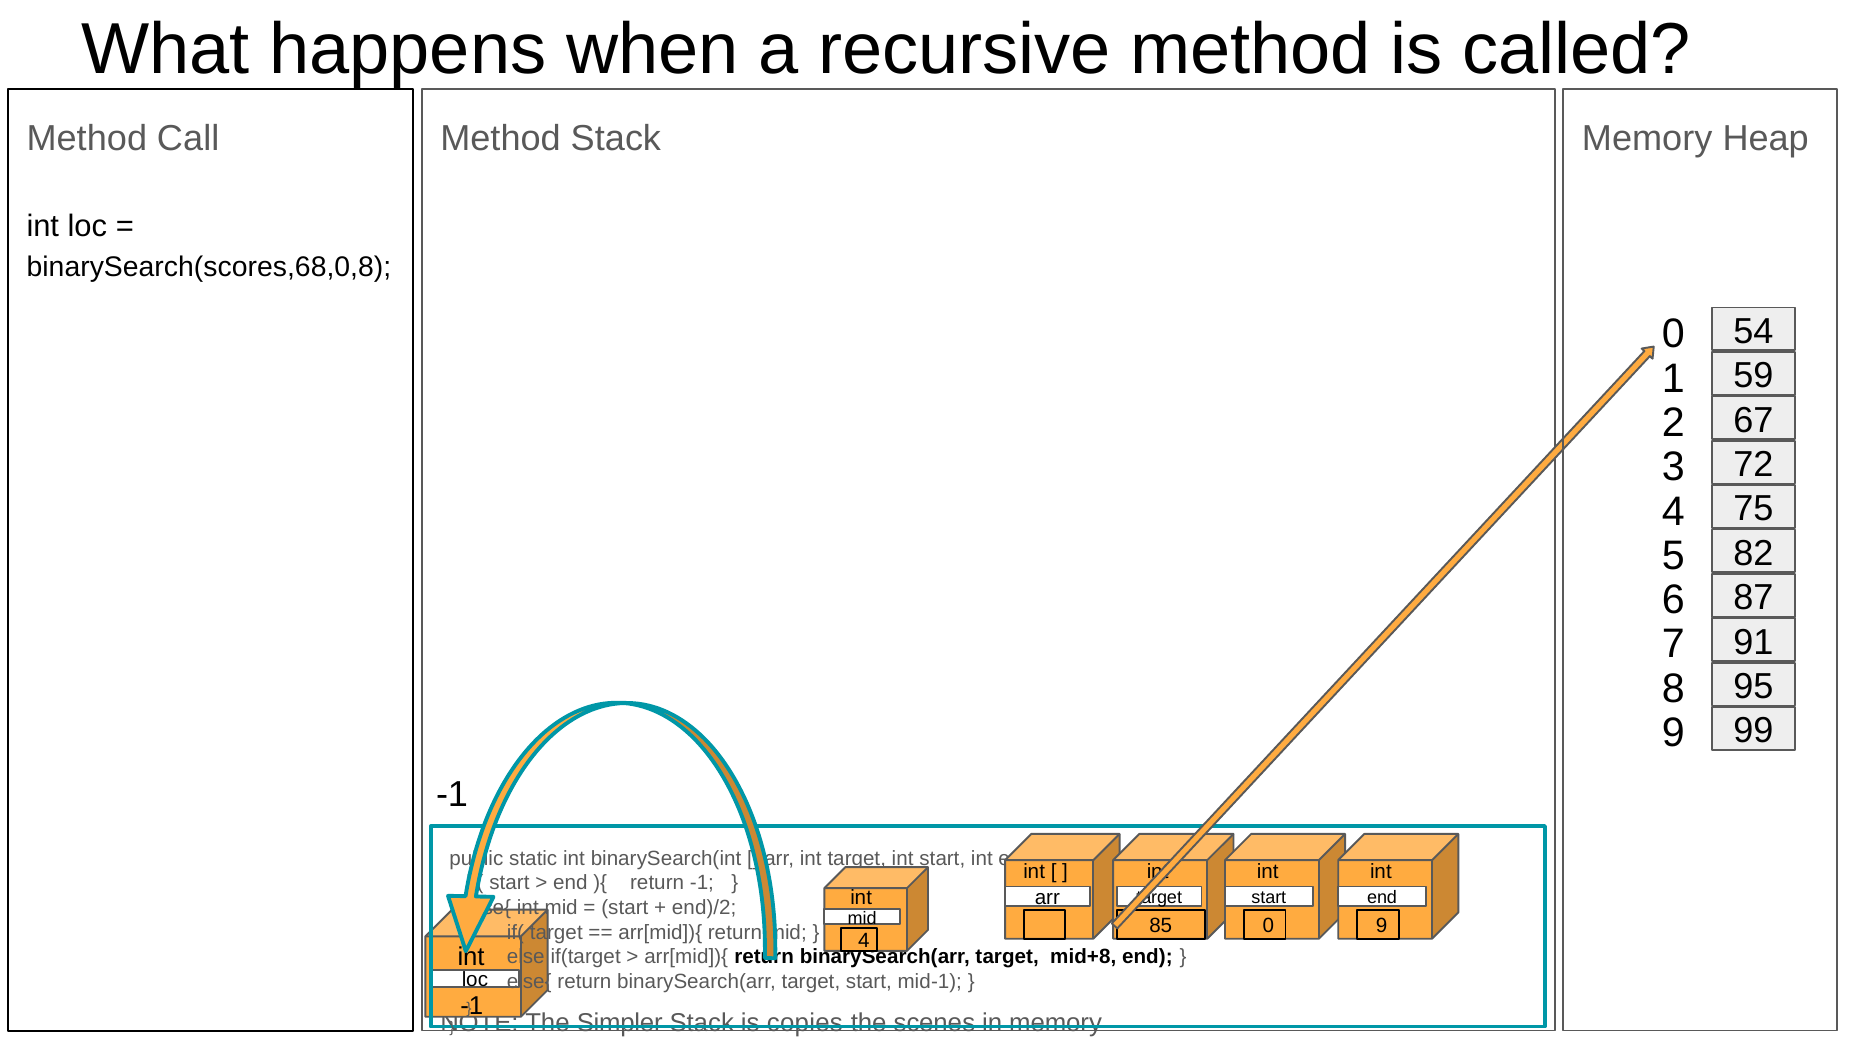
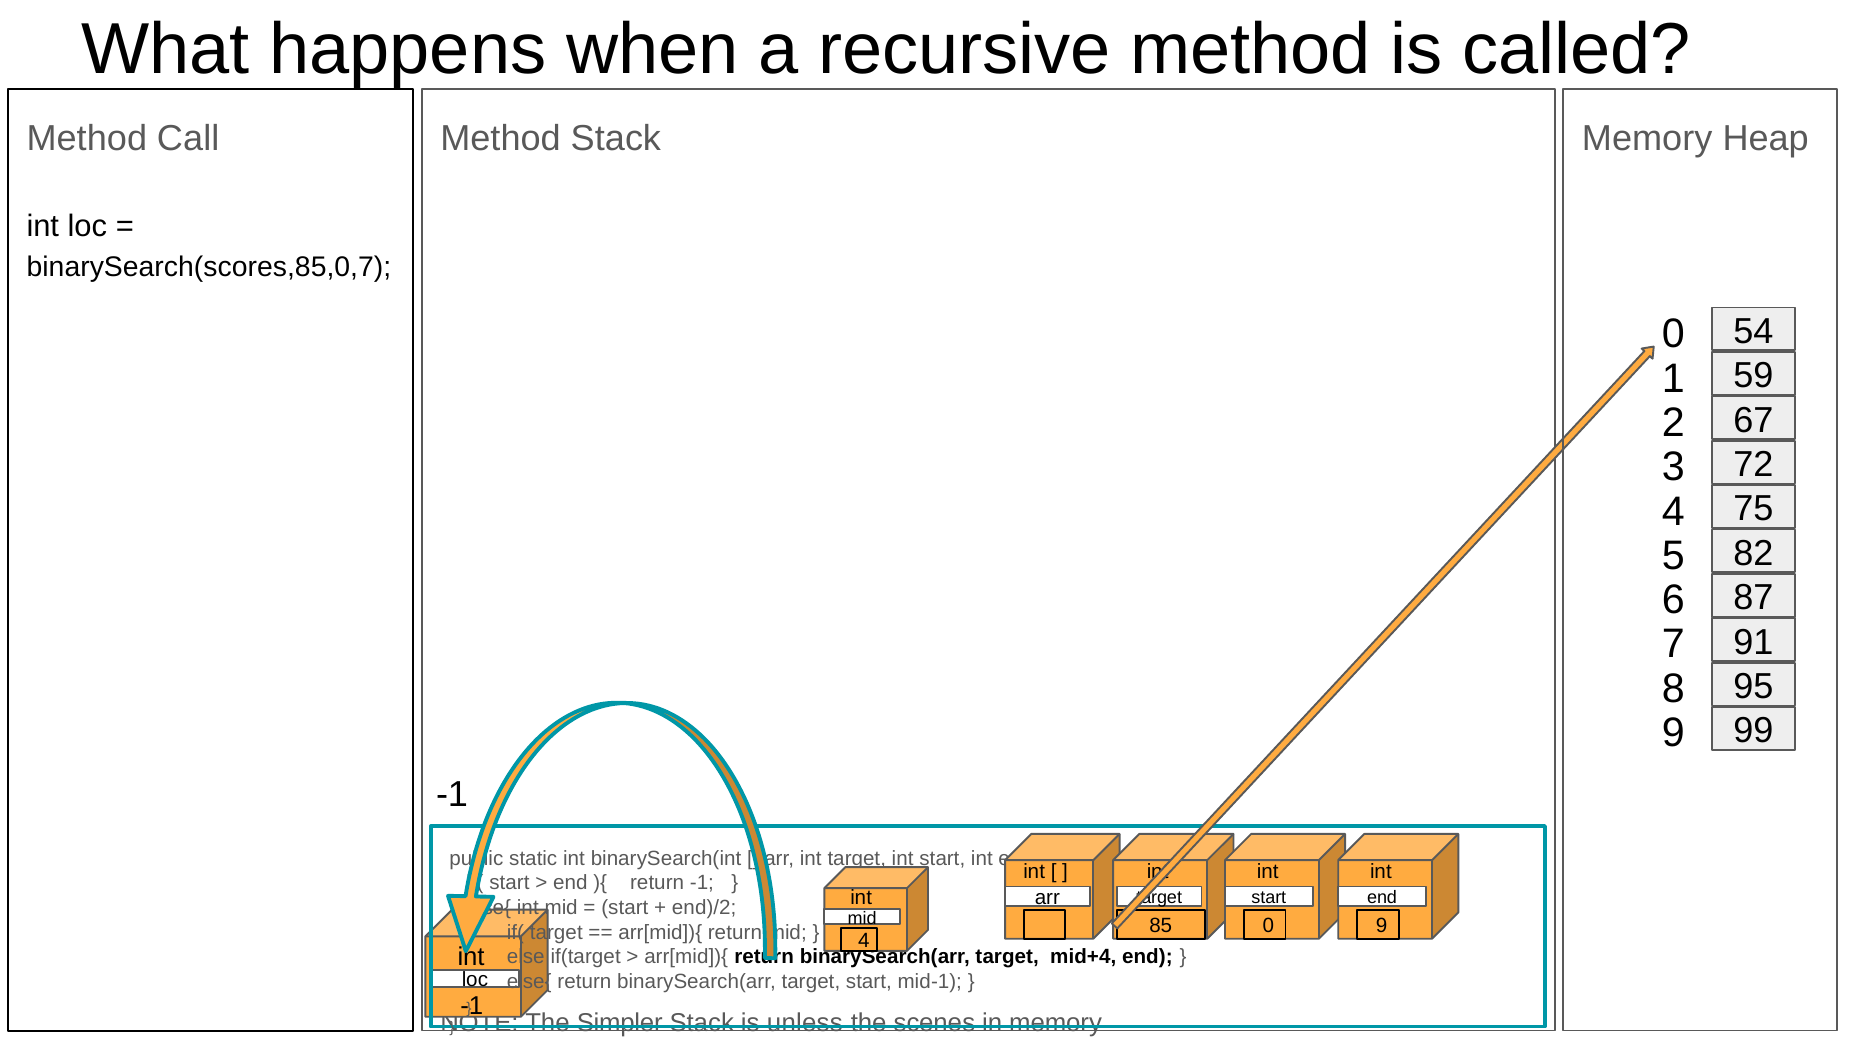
binarySearch(scores,68,0,8: binarySearch(scores,68,0,8 -> binarySearch(scores,85,0,7
mid+8: mid+8 -> mid+4
copies: copies -> unless
